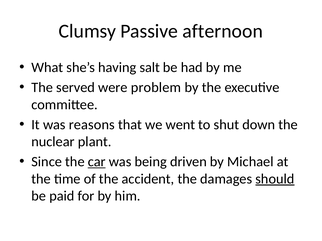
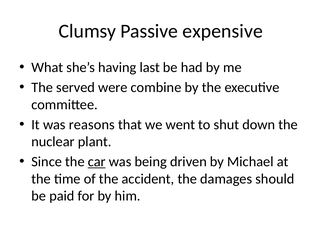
afternoon: afternoon -> expensive
salt: salt -> last
problem: problem -> combine
should underline: present -> none
